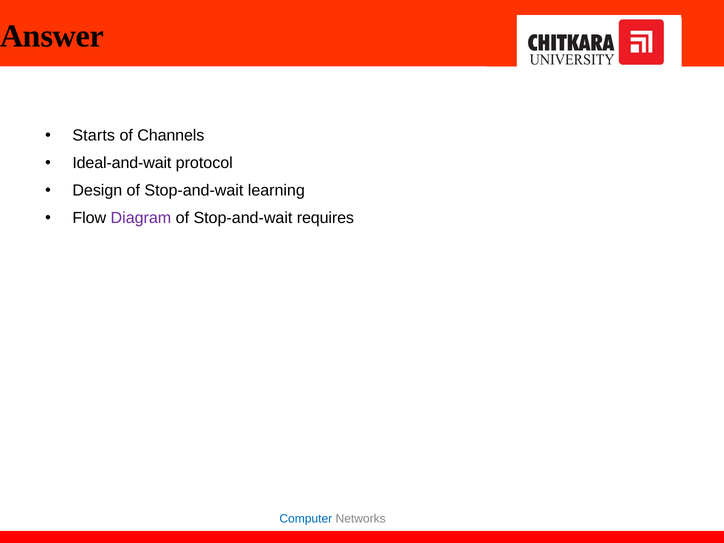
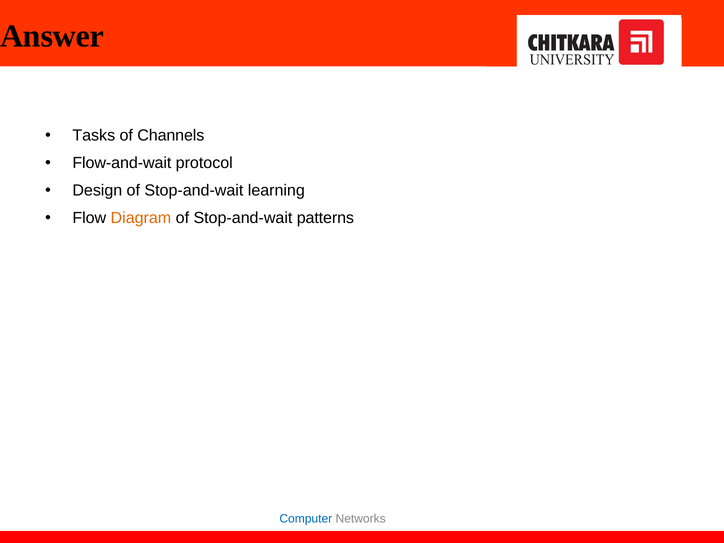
Starts: Starts -> Tasks
Ideal-and-wait: Ideal-and-wait -> Flow-and-wait
Diagram colour: purple -> orange
requires: requires -> patterns
